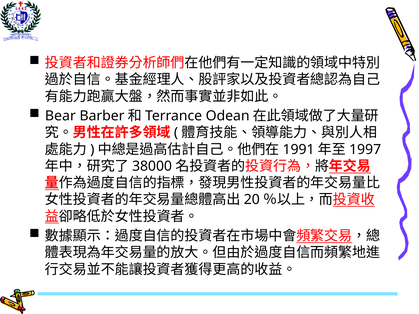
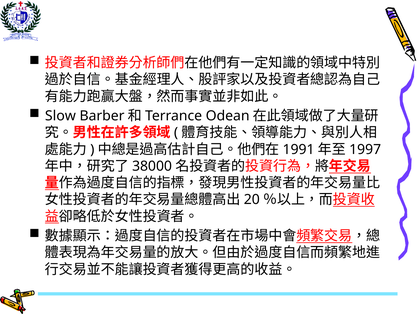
Bear: Bear -> Slow
